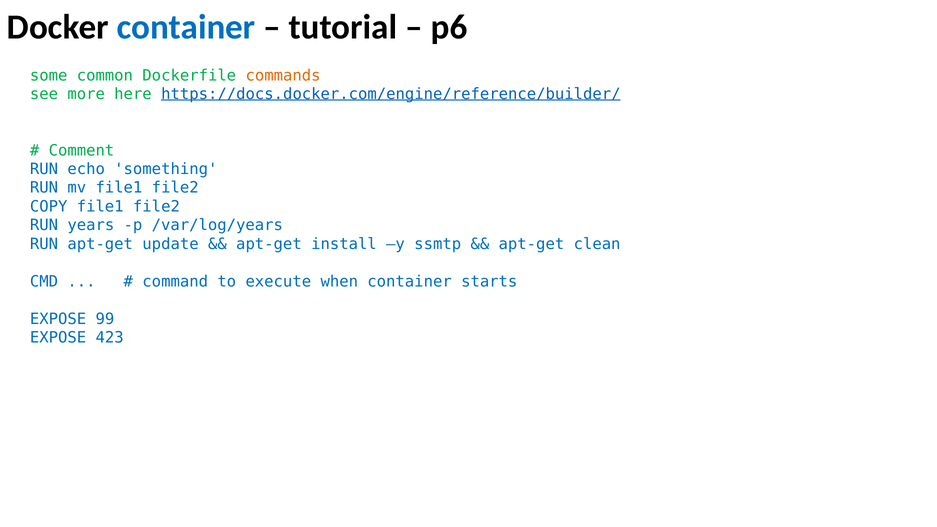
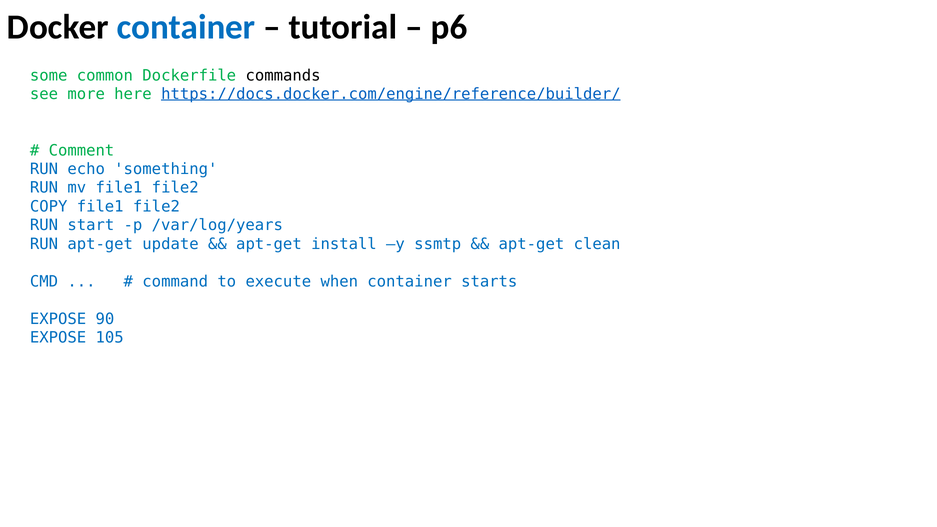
commands colour: orange -> black
years: years -> start
99: 99 -> 90
423: 423 -> 105
